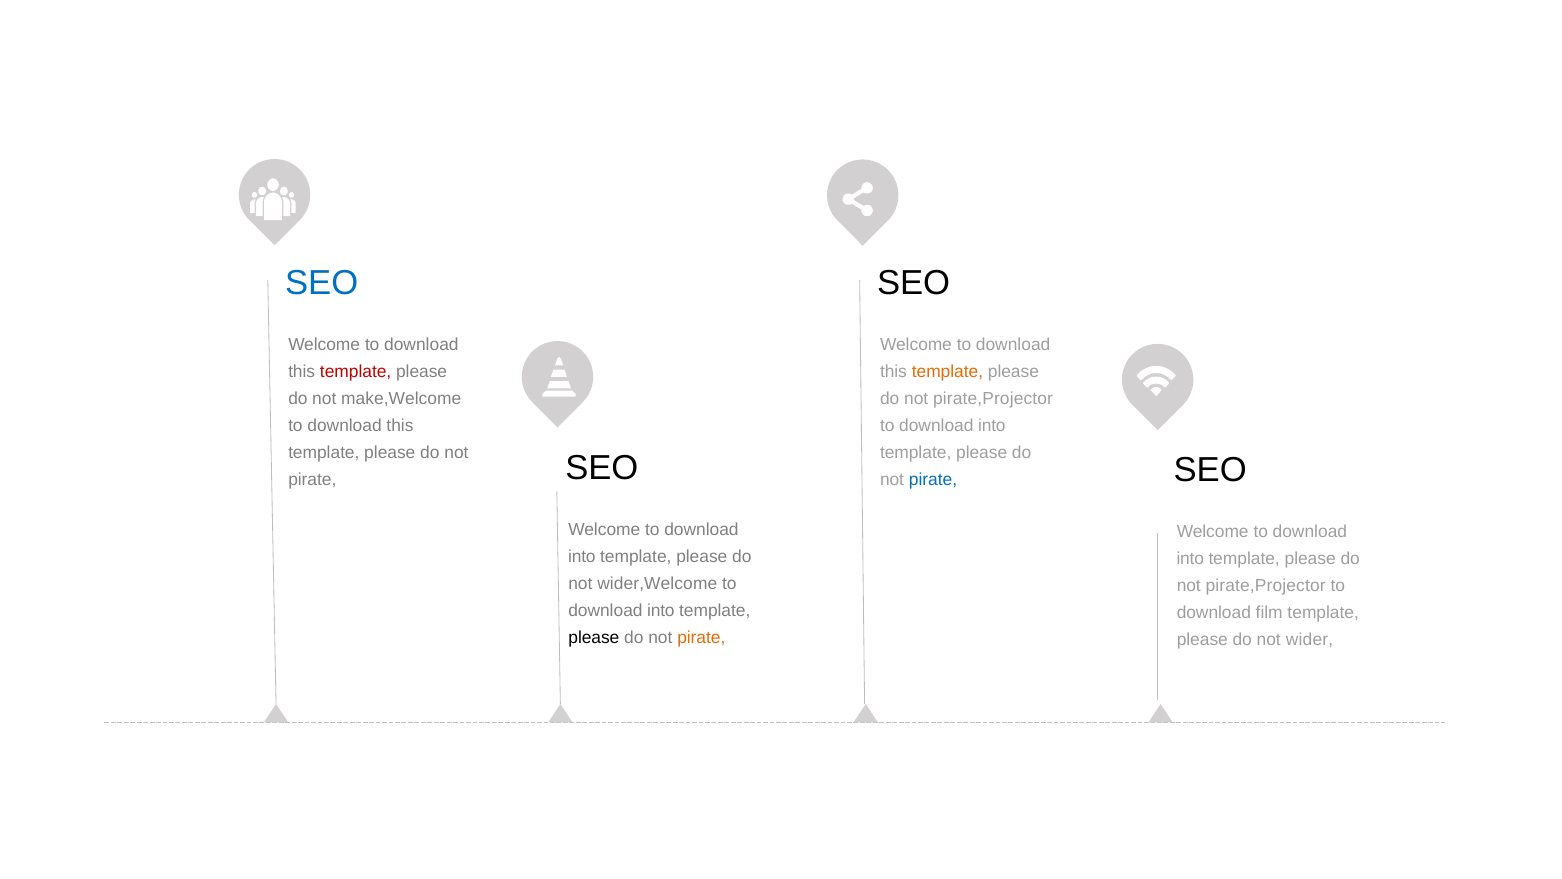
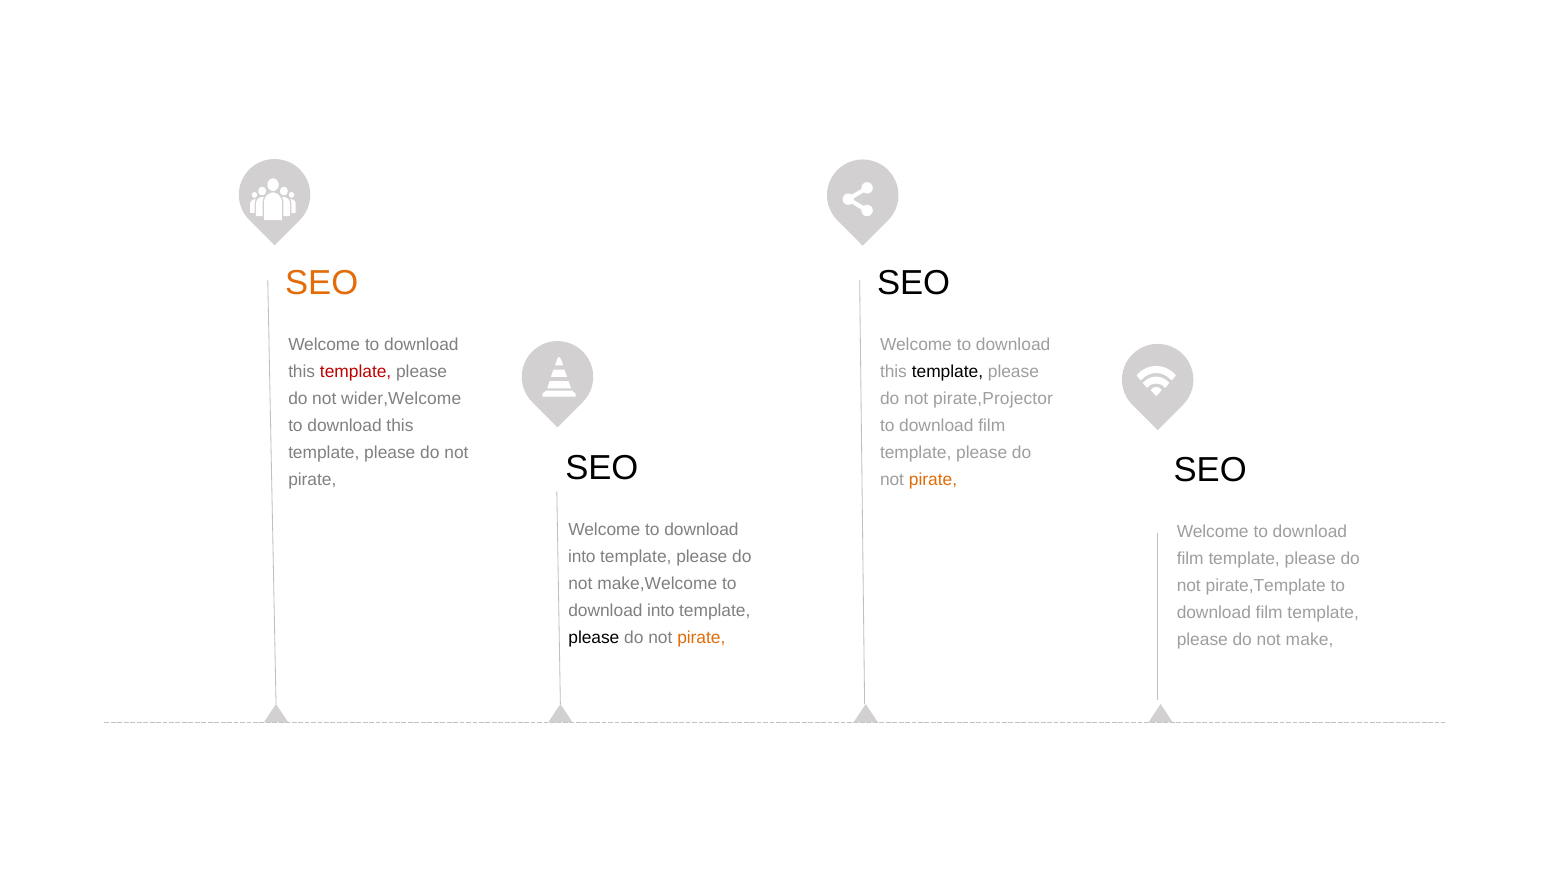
SEO at (322, 283) colour: blue -> orange
template at (947, 371) colour: orange -> black
make,Welcome: make,Welcome -> wider,Welcome
into at (992, 425): into -> film
pirate at (933, 479) colour: blue -> orange
into at (1190, 559): into -> film
wider,Welcome: wider,Welcome -> make,Welcome
pirate,Projector at (1266, 586): pirate,Projector -> pirate,Template
wider: wider -> make
